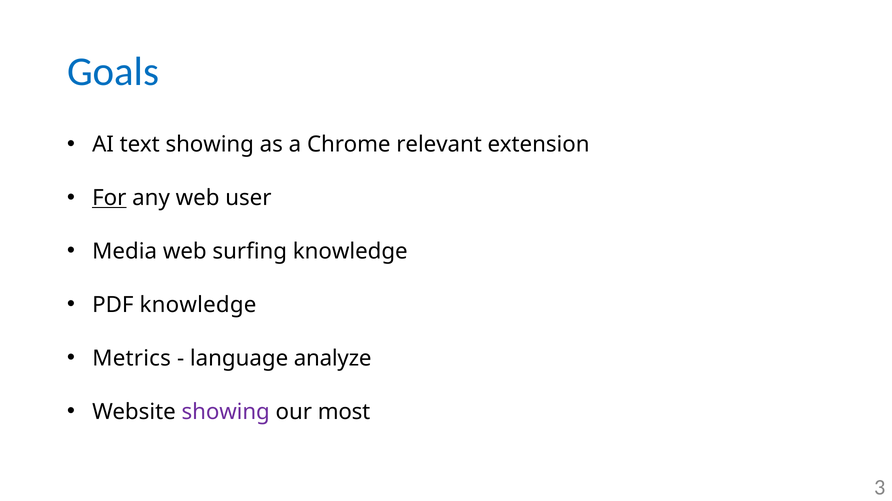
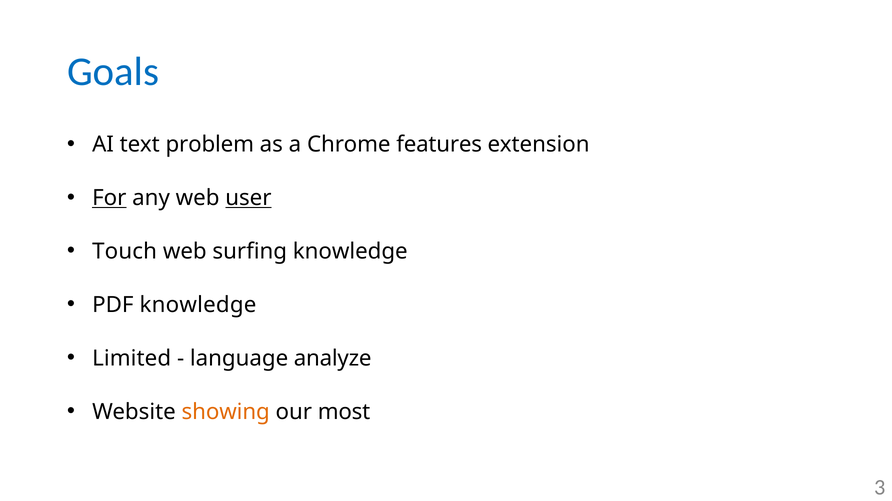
text showing: showing -> problem
relevant: relevant -> features
user underline: none -> present
Media: Media -> Touch
Metrics: Metrics -> Limited
showing at (226, 412) colour: purple -> orange
